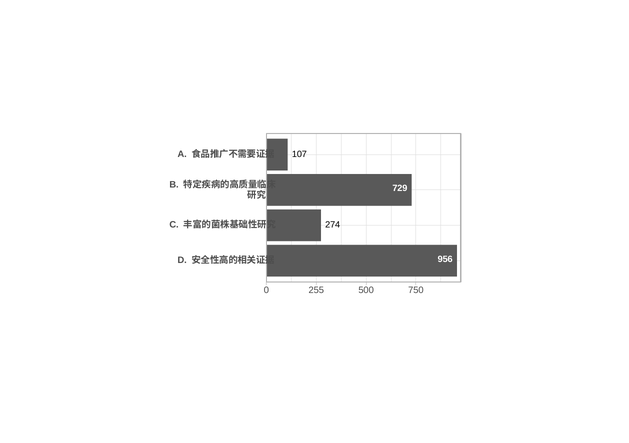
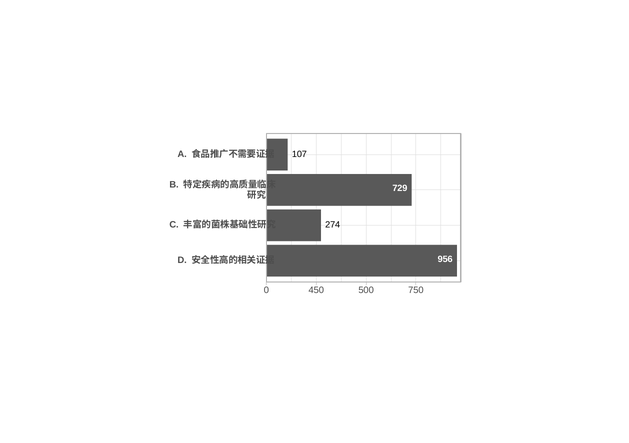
255: 255 -> 450
